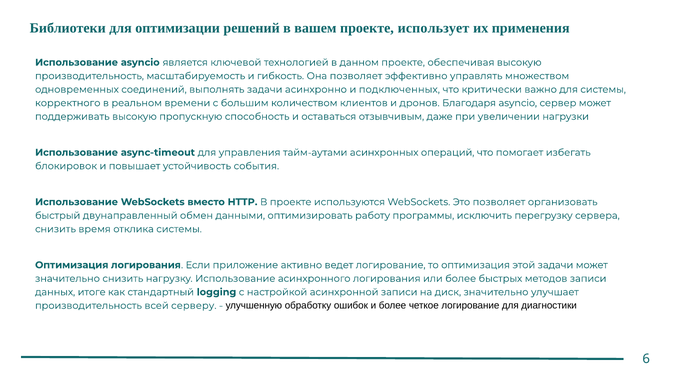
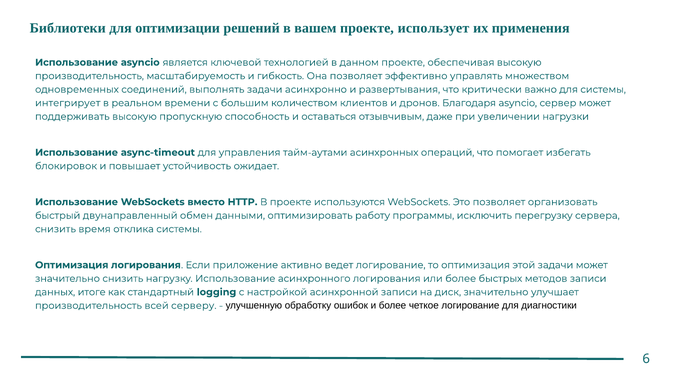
подключенных: подключенных -> развертывания
корректного: корректного -> интегрирует
события: события -> ожидает
